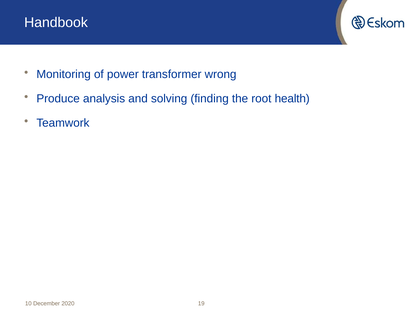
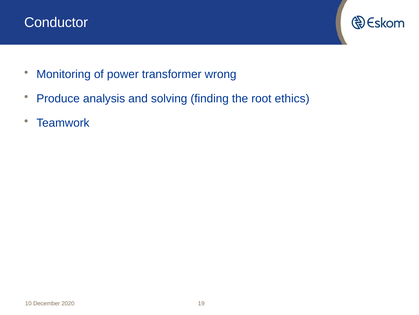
Handbook: Handbook -> Conductor
health: health -> ethics
